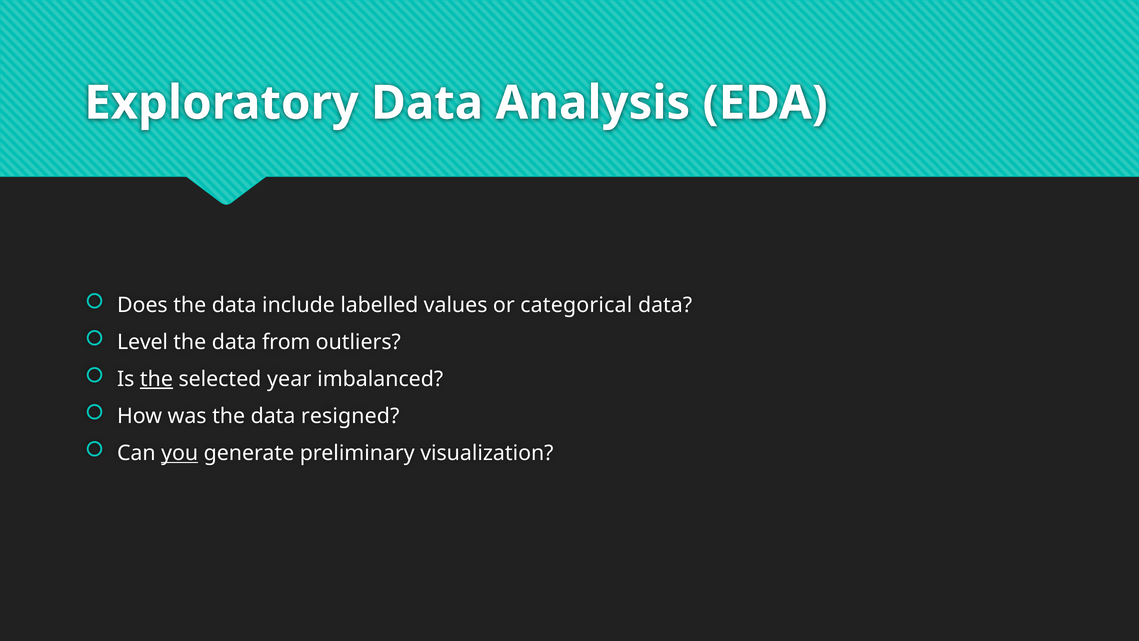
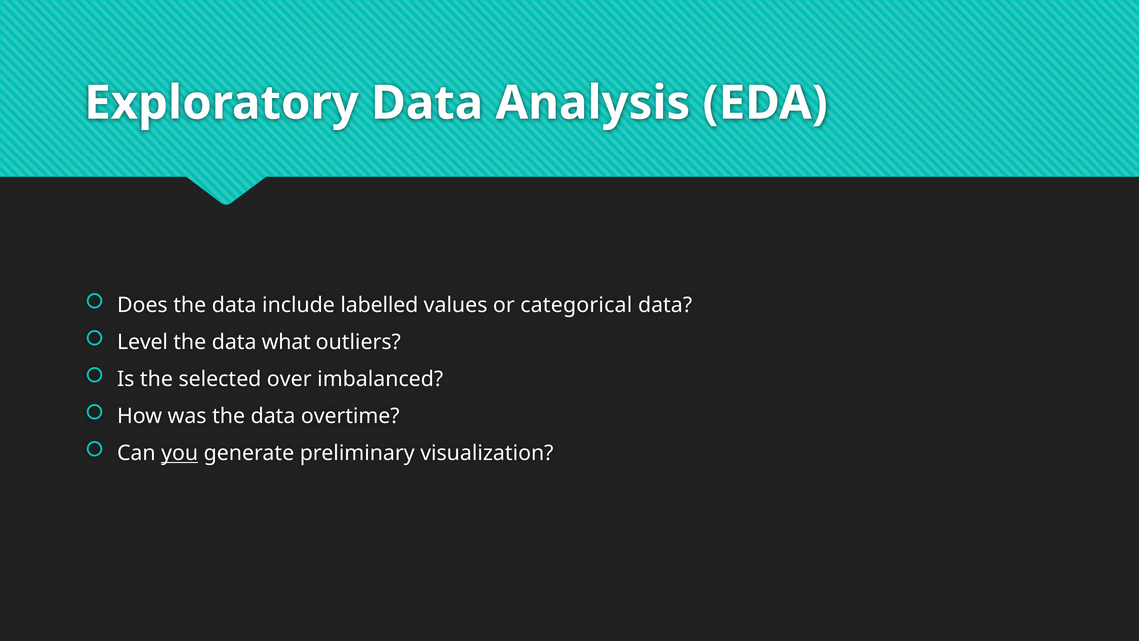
from: from -> what
the at (156, 379) underline: present -> none
year: year -> over
resigned: resigned -> overtime
